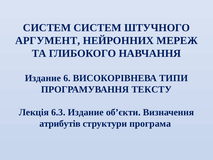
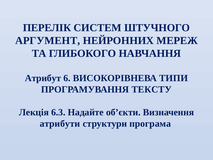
СИСТЕМ at (47, 28): СИСТЕМ -> ПЕРЕЛІК
Издание at (43, 78): Издание -> Атрибут
6.3 Издание: Издание -> Надайте
атрибутів: атрибутів -> атрибути
